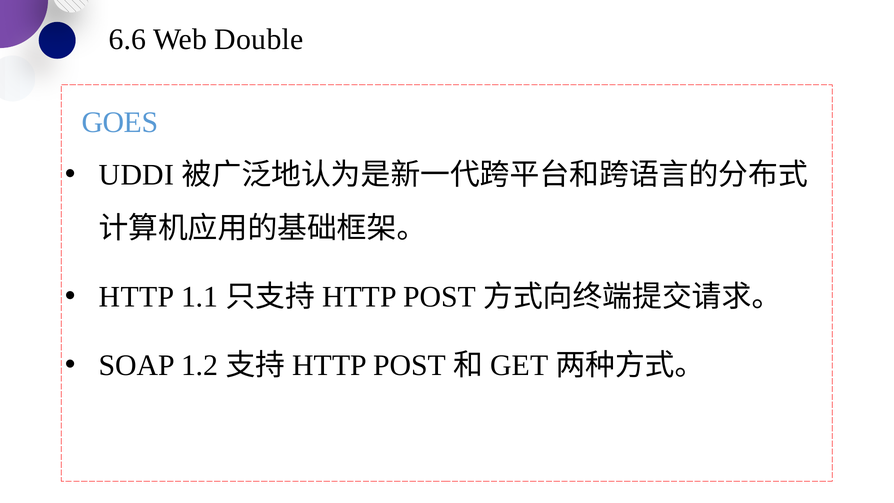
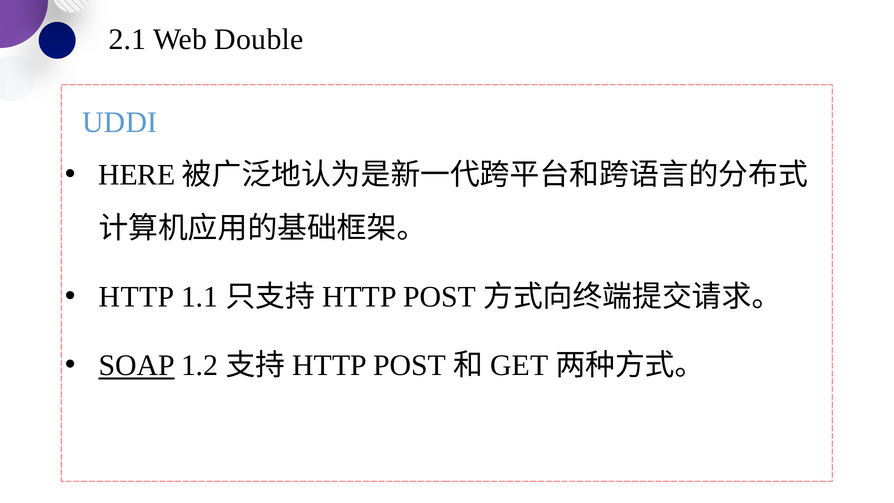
6.6: 6.6 -> 2.1
GOES: GOES -> UDDI
UDDI: UDDI -> HERE
SOAP underline: none -> present
